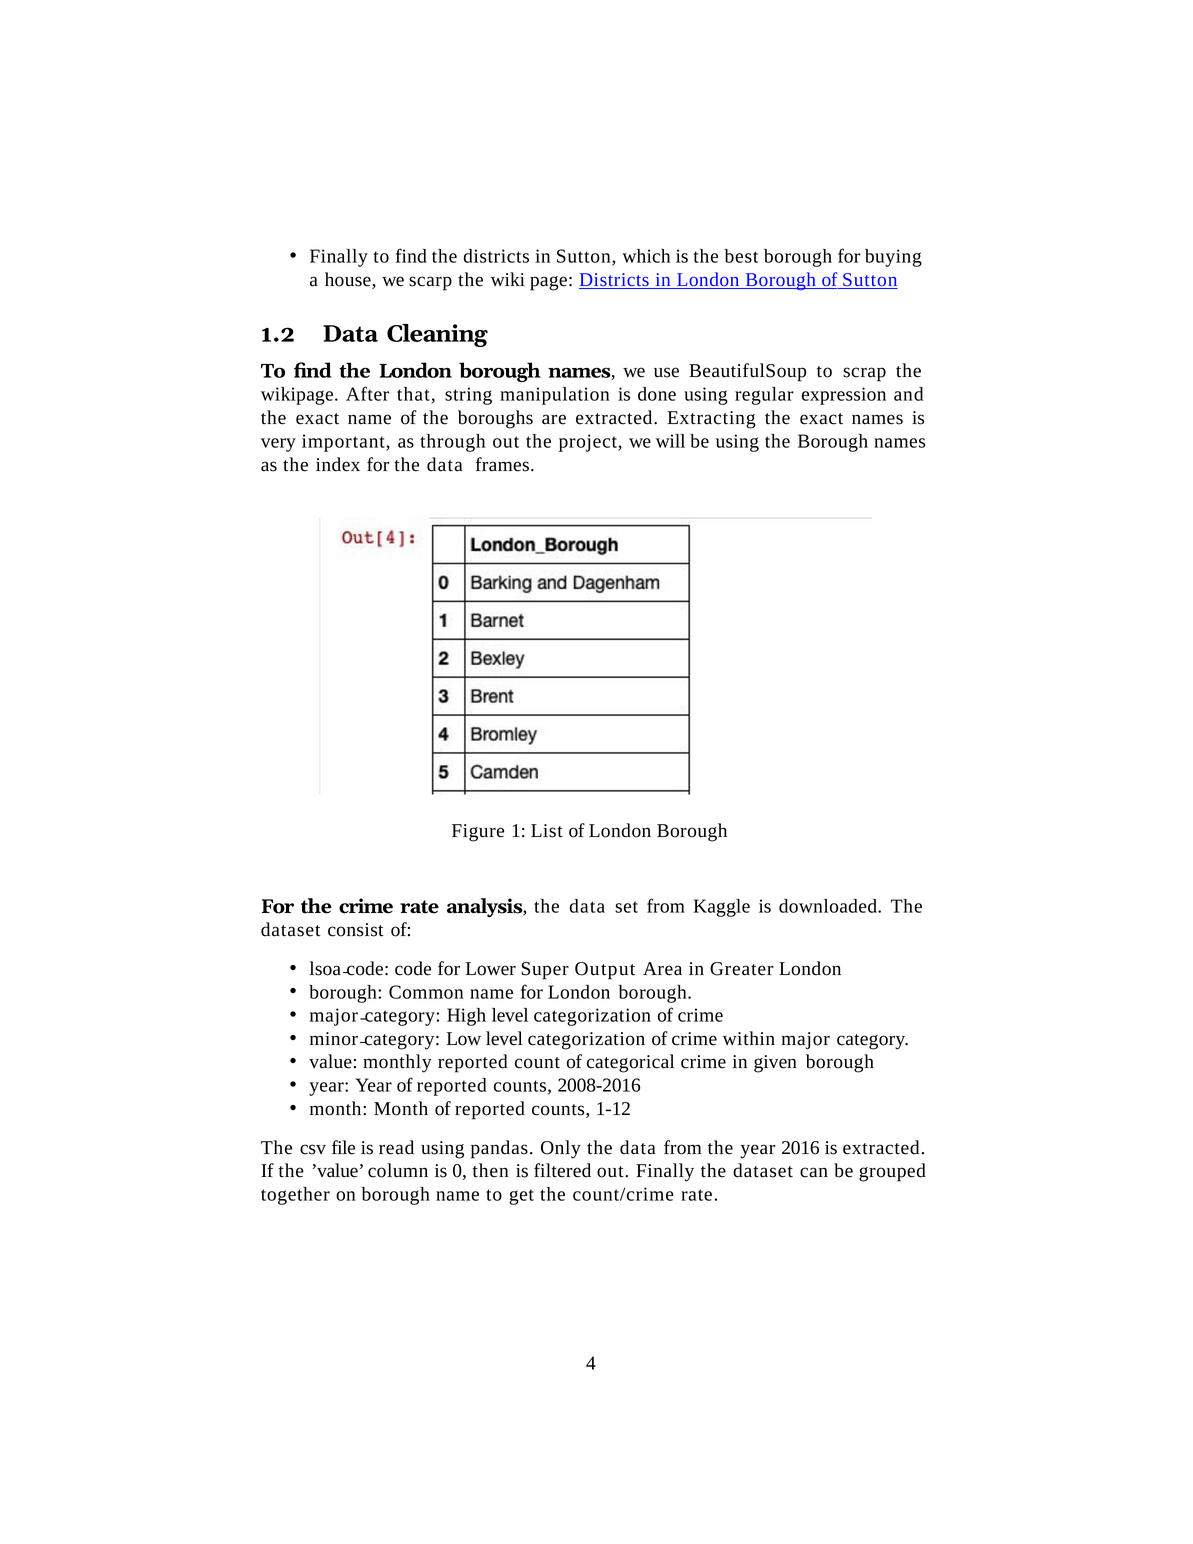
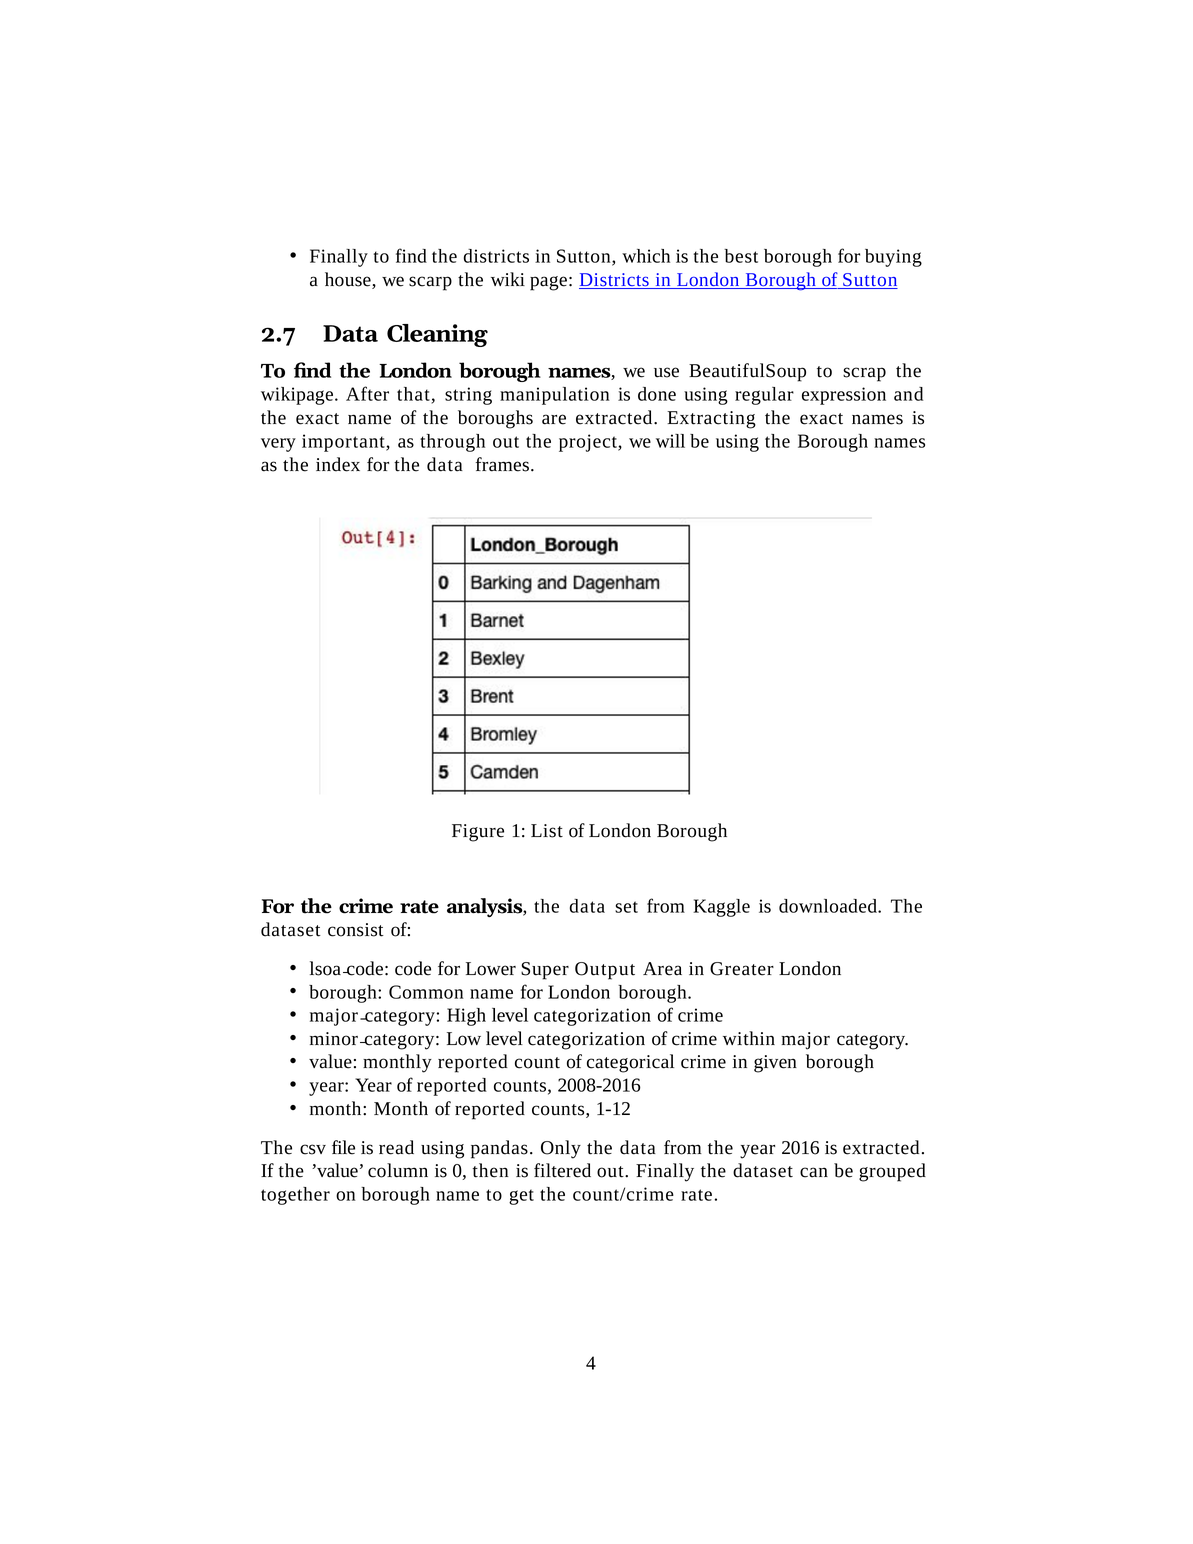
1.2: 1.2 -> 2.7
